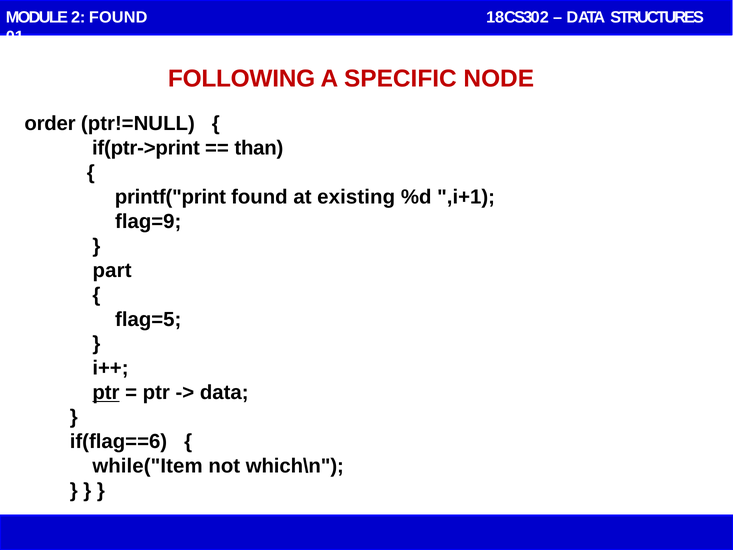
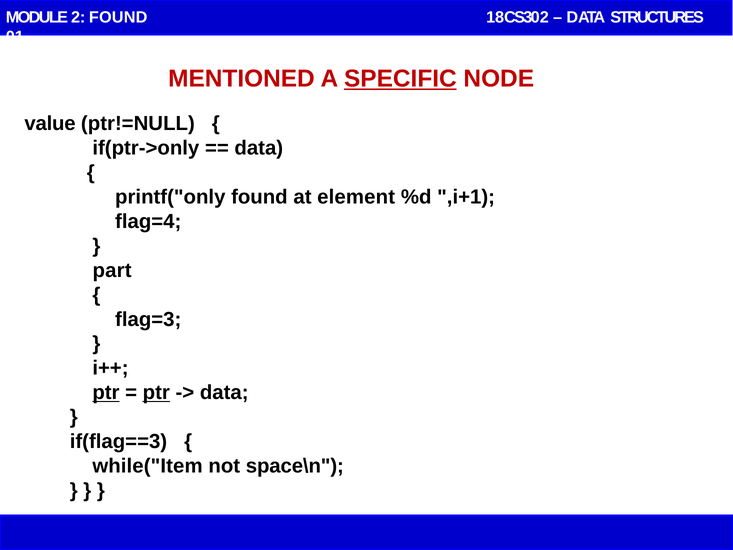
FOLLOWING: FOLLOWING -> MENTIONED
SPECIFIC underline: none -> present
order: order -> value
if(ptr->print: if(ptr->print -> if(ptr->only
than at (259, 148): than -> data
printf("print: printf("print -> printf("only
existing: existing -> element
flag=9: flag=9 -> flag=4
flag=5: flag=5 -> flag=3
ptr at (156, 392) underline: none -> present
if(flag==6: if(flag==6 -> if(flag==3
which\n: which\n -> space\n
